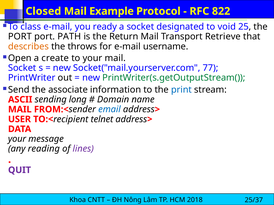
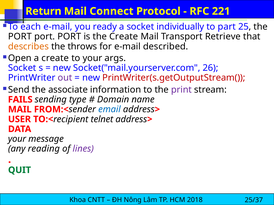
Closed: Closed -> Return
Example: Example -> Connect
822: 822 -> 221
class: class -> each
designated: designated -> individually
void: void -> part
PATH at (69, 37): PATH -> PORT
the Return: Return -> Create
username: username -> described
your mail: mail -> args
77: 77 -> 26
out colour: black -> purple
PrintWriter(s.getOutputStream( colour: green -> red
print colour: blue -> purple
ASCII: ASCII -> FAILS
long: long -> type
QUIT colour: purple -> green
